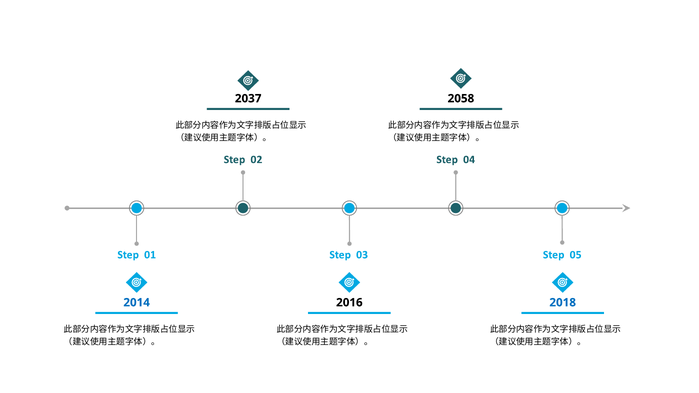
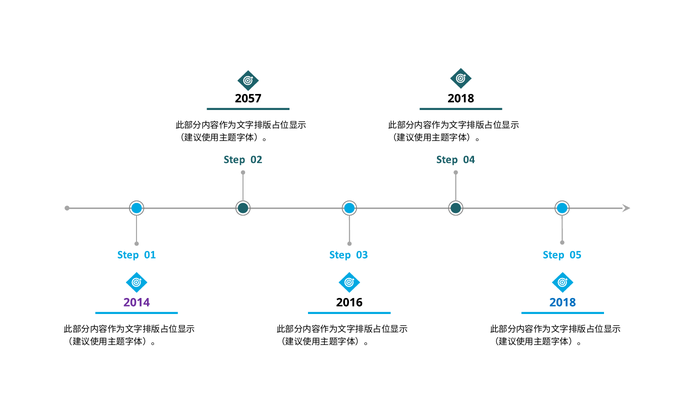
2037: 2037 -> 2057
2058 at (461, 99): 2058 -> 2018
2014 colour: blue -> purple
